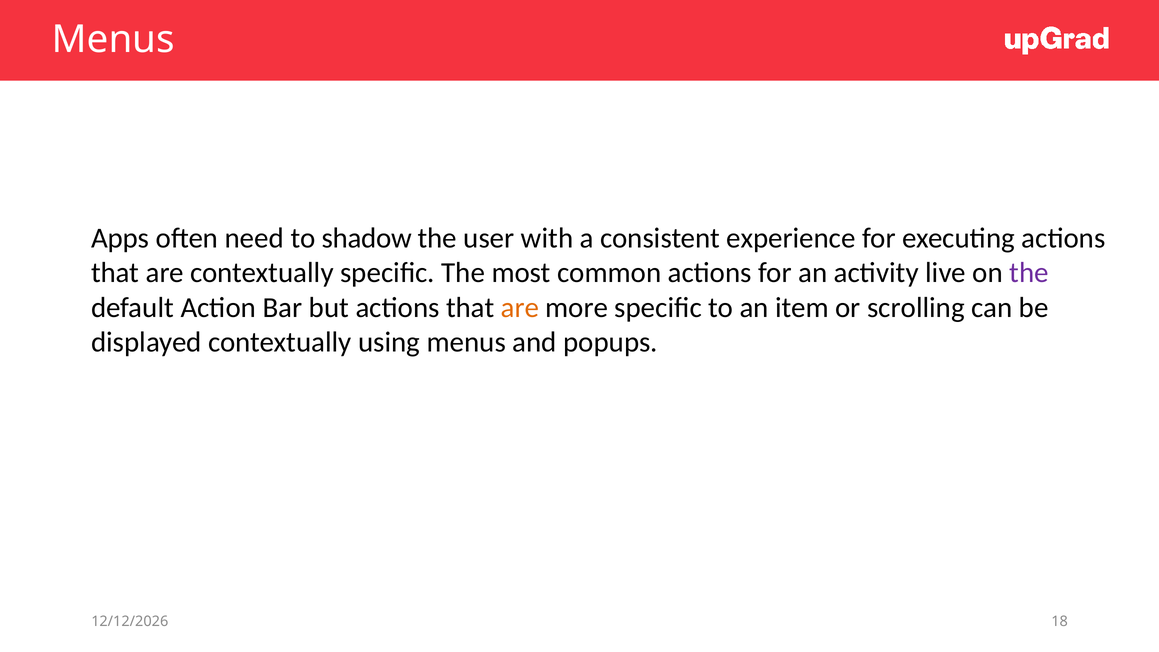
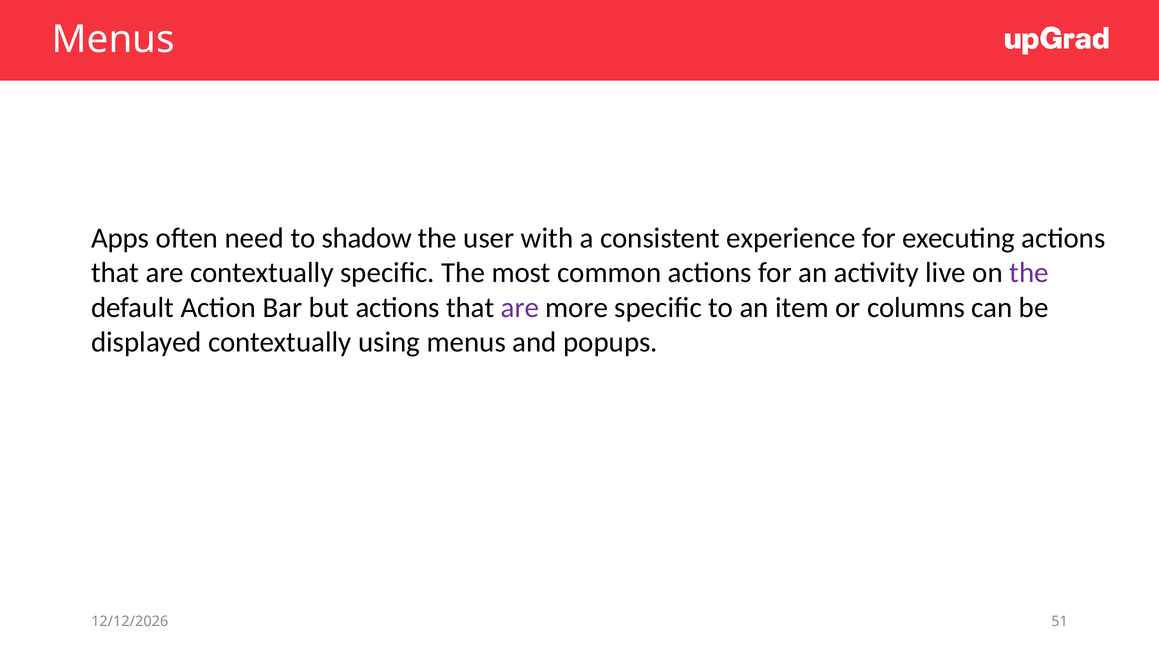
are at (520, 308) colour: orange -> purple
scrolling: scrolling -> columns
18: 18 -> 51
